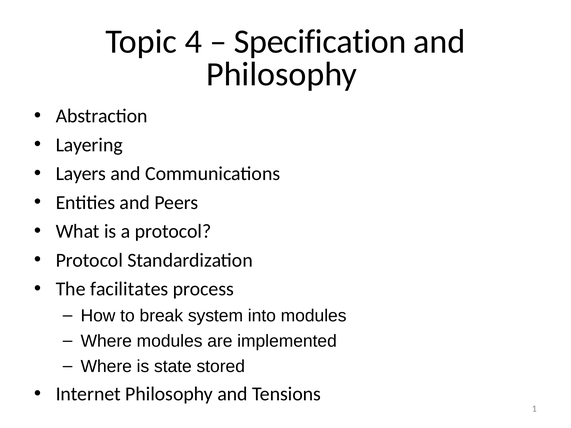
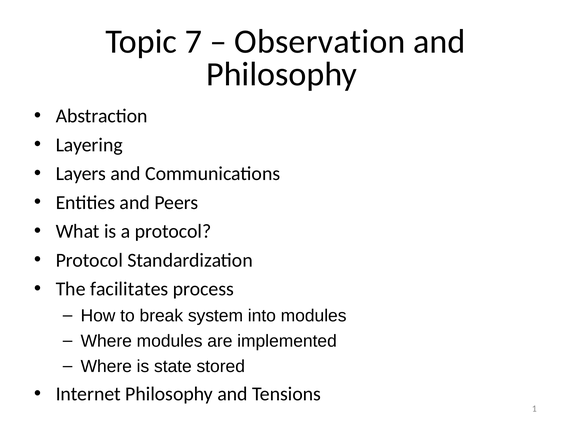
4: 4 -> 7
Specification: Specification -> Observation
